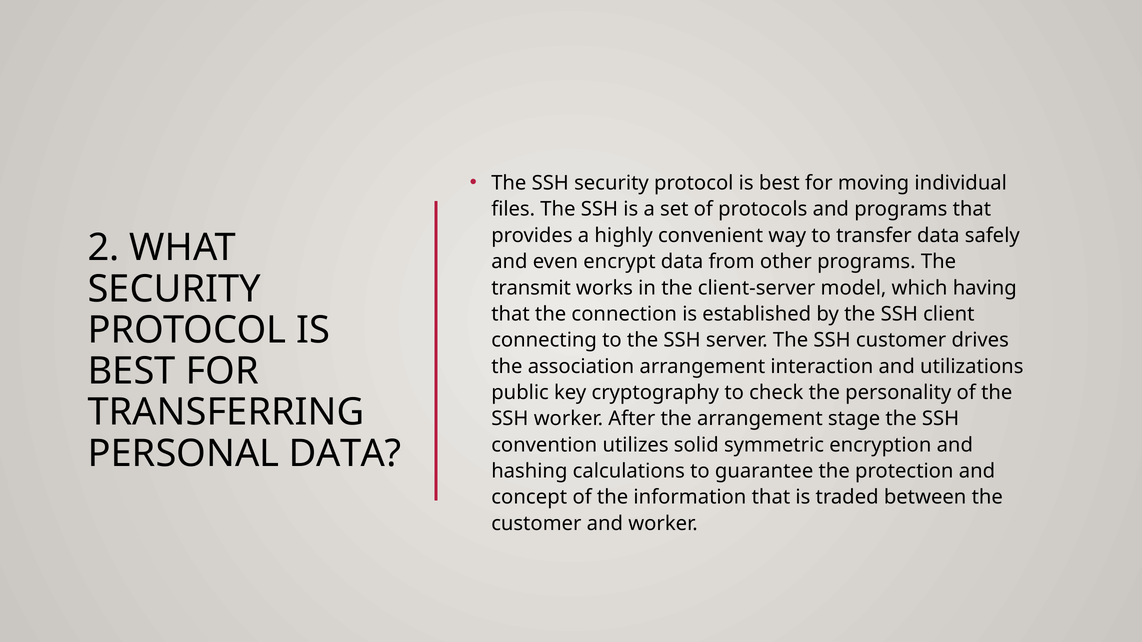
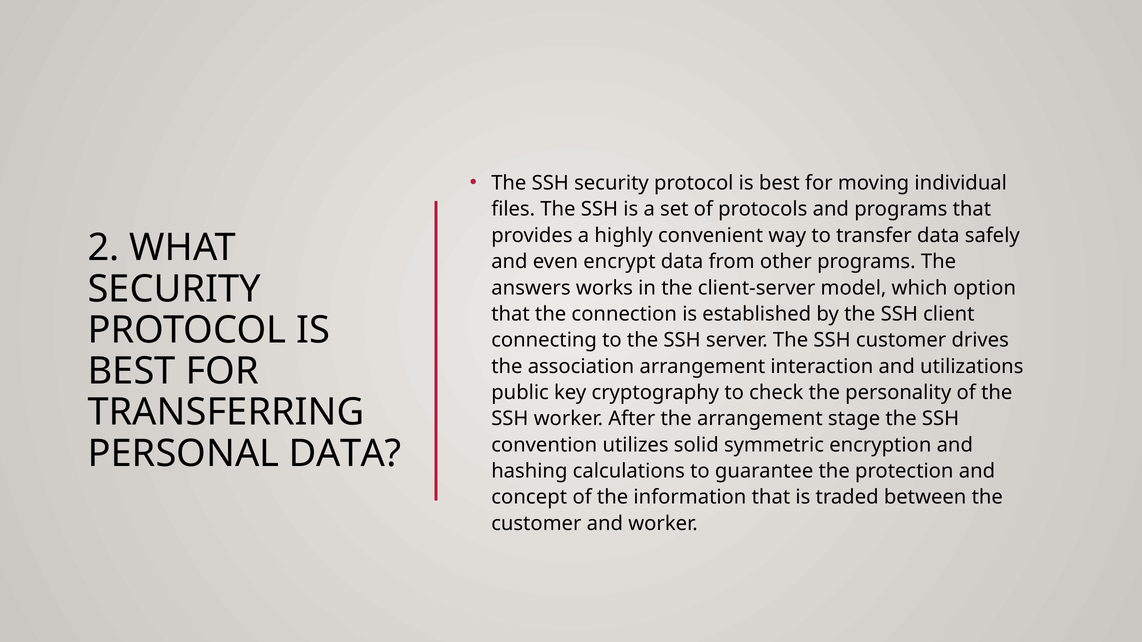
transmit: transmit -> answers
having: having -> option
